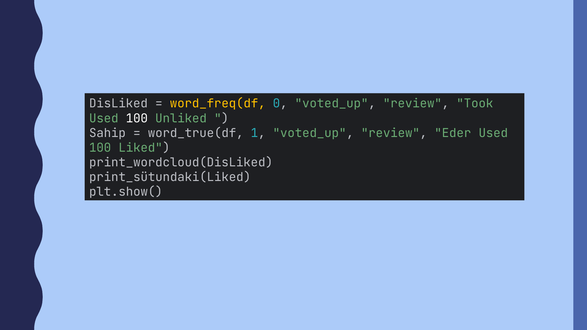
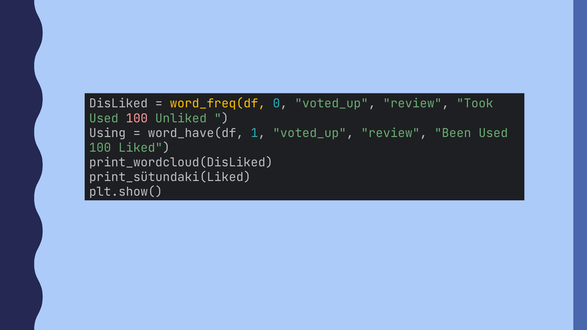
100 at (137, 118) colour: white -> pink
Sahip: Sahip -> Using
word_true(df: word_true(df -> word_have(df
Eder: Eder -> Been
